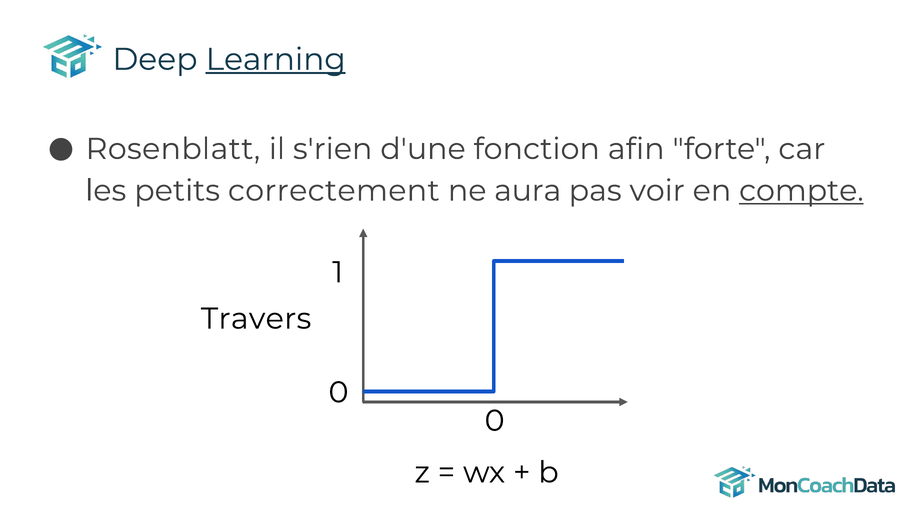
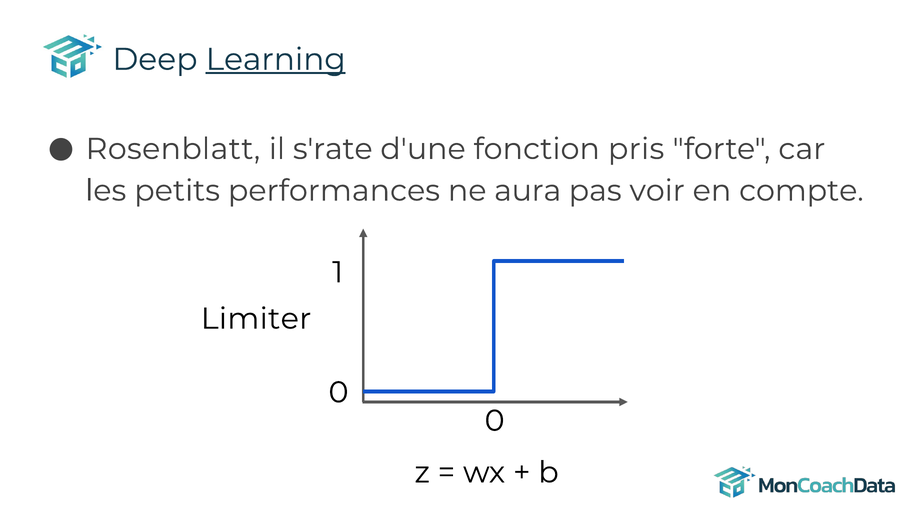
s'rien: s'rien -> s'rate
afin: afin -> pris
correctement: correctement -> performances
compte underline: present -> none
Travers: Travers -> Limiter
